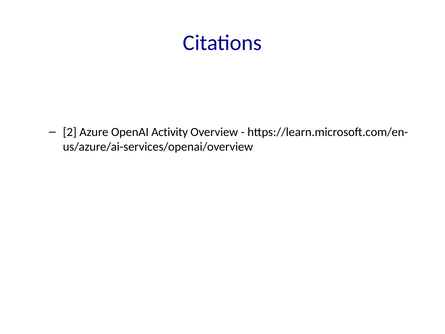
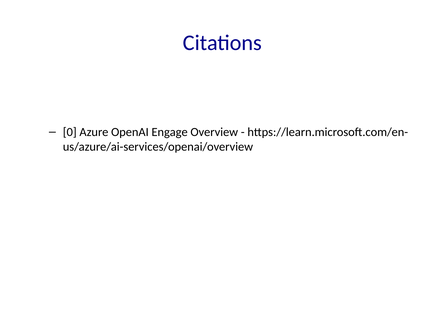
2: 2 -> 0
Activity: Activity -> Engage
